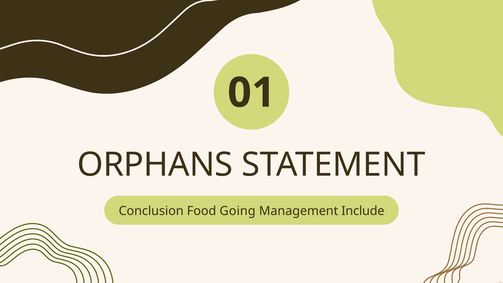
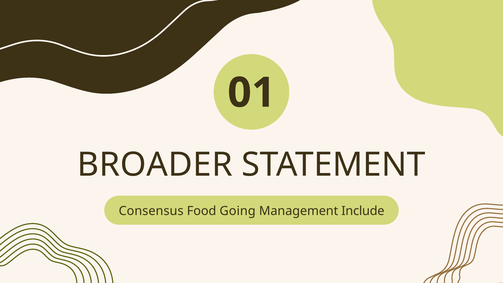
ORPHANS: ORPHANS -> BROADER
Conclusion: Conclusion -> Consensus
